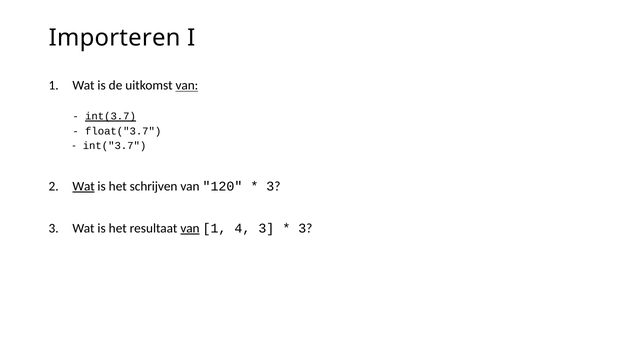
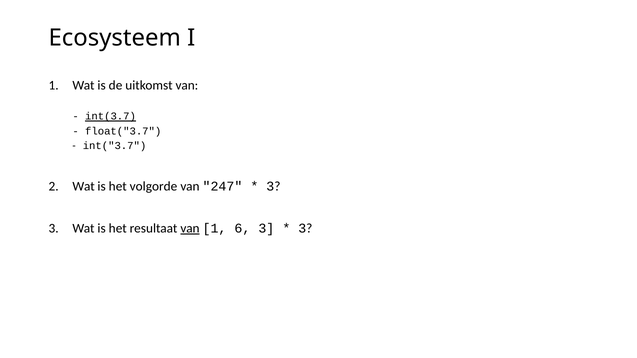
Importeren: Importeren -> Ecosysteem
van at (187, 86) underline: present -> none
Wat at (84, 187) underline: present -> none
schrijven: schrijven -> volgorde
120: 120 -> 247
4: 4 -> 6
